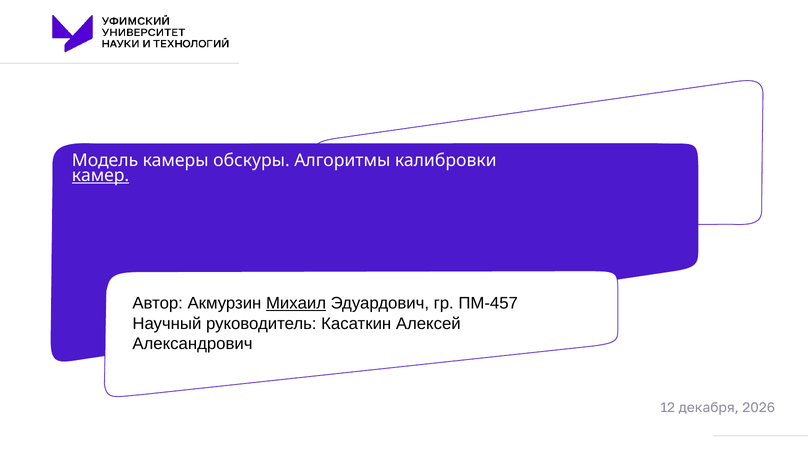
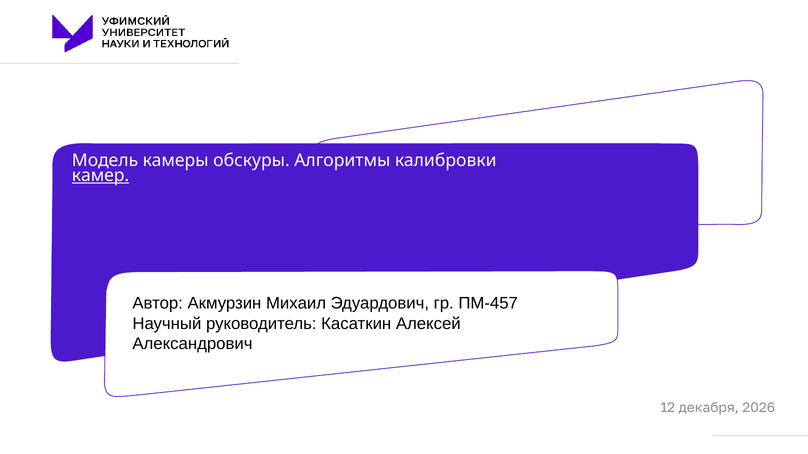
Михаил underline: present -> none
